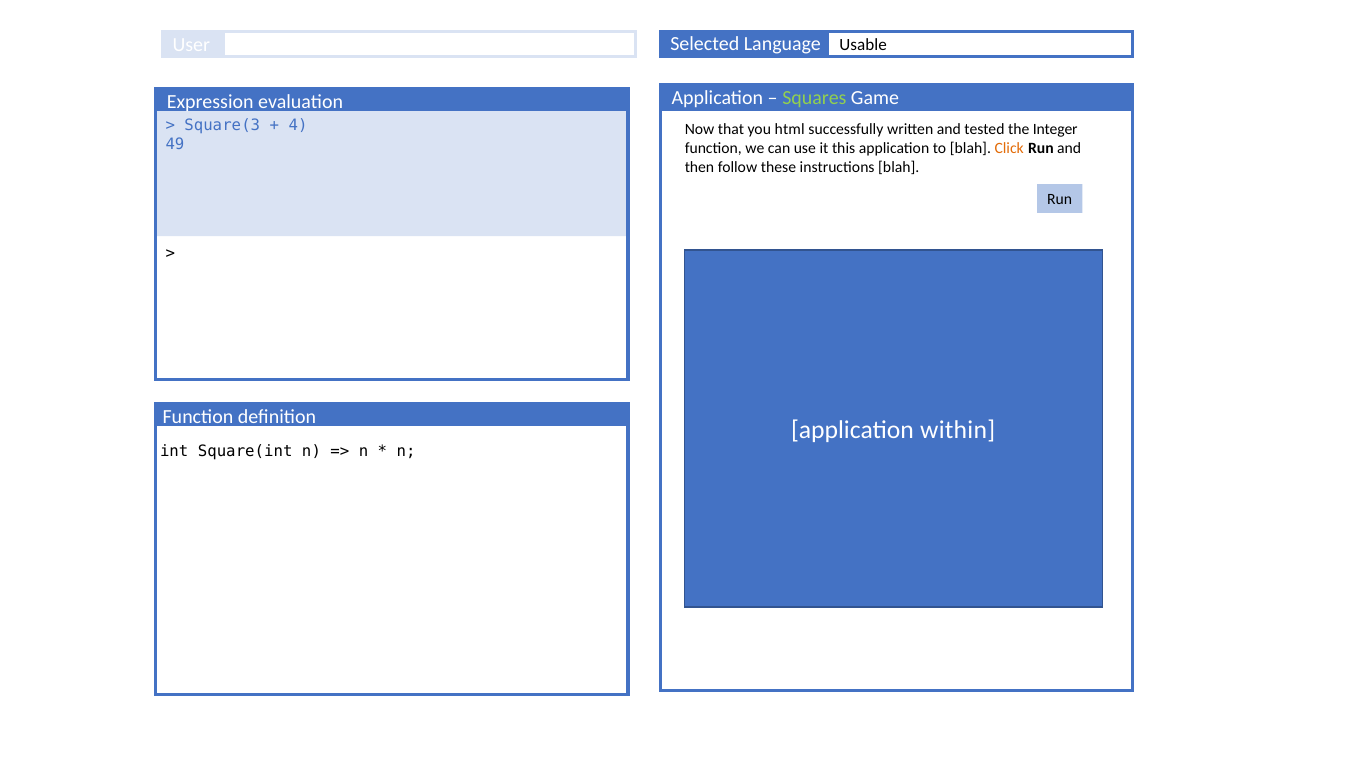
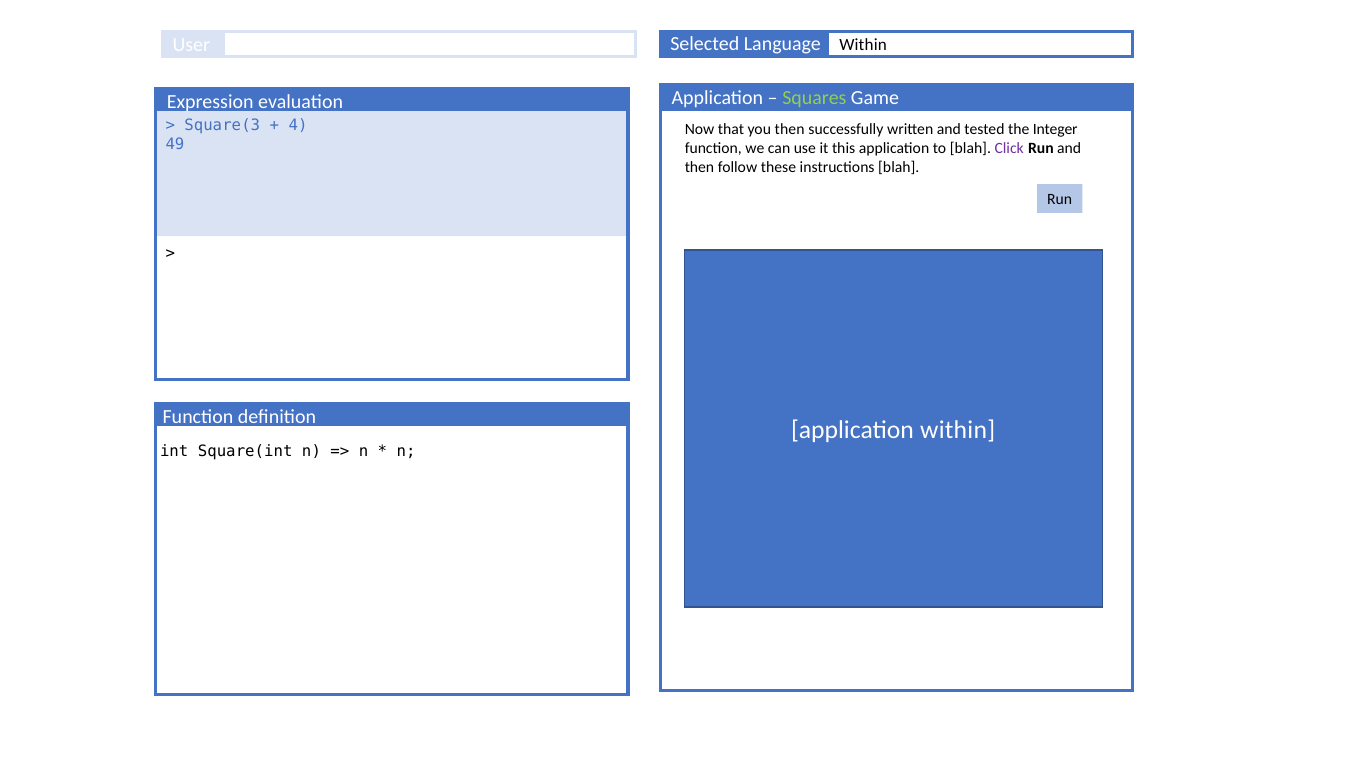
Language Usable: Usable -> Within
you html: html -> then
Click colour: orange -> purple
